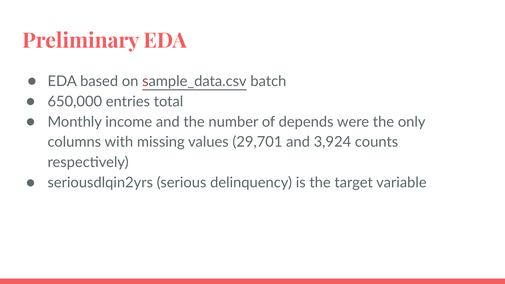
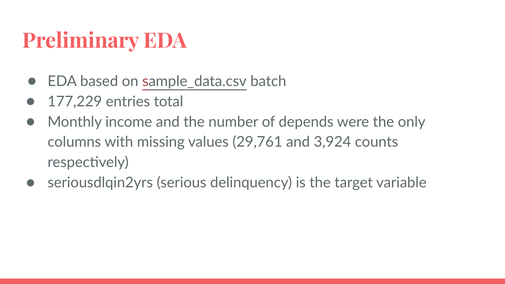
650,000: 650,000 -> 177,229
29,701: 29,701 -> 29,761
